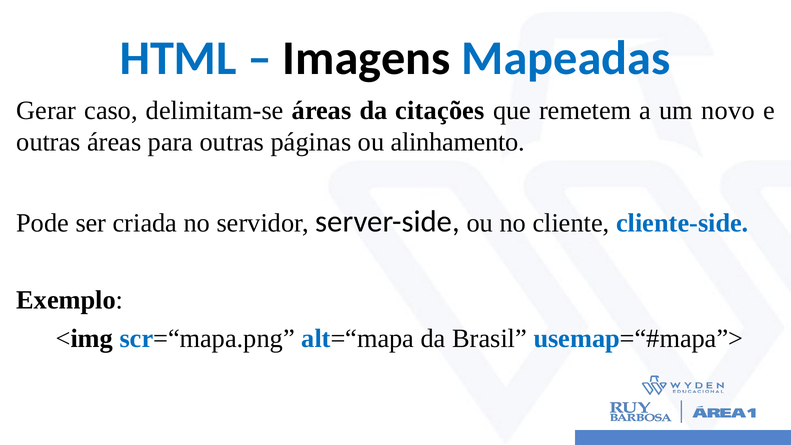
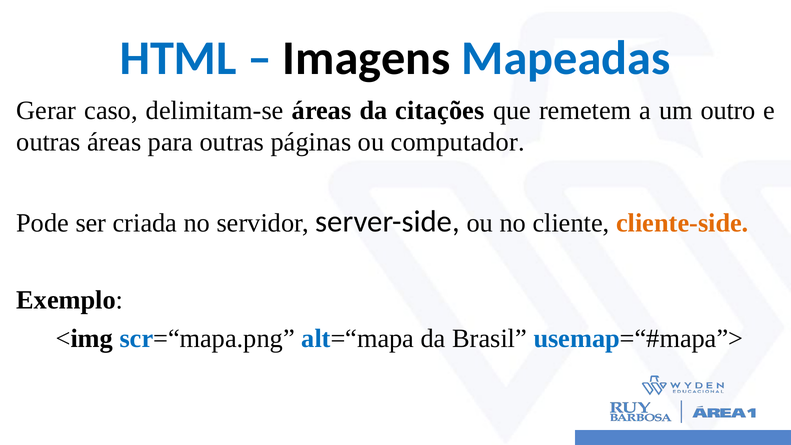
novo: novo -> outro
alinhamento: alinhamento -> computador
cliente-side colour: blue -> orange
